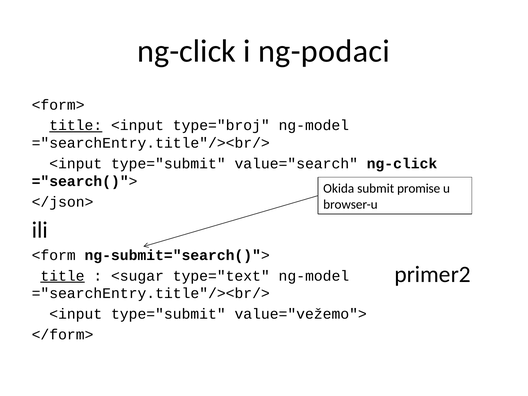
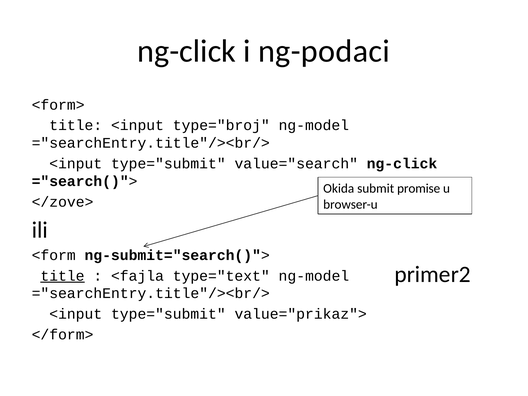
title at (76, 125) underline: present -> none
</json>: </json> -> </zove>
<sugar: <sugar -> <fajla
value="vežemo">: value="vežemo"> -> value="prikaz">
